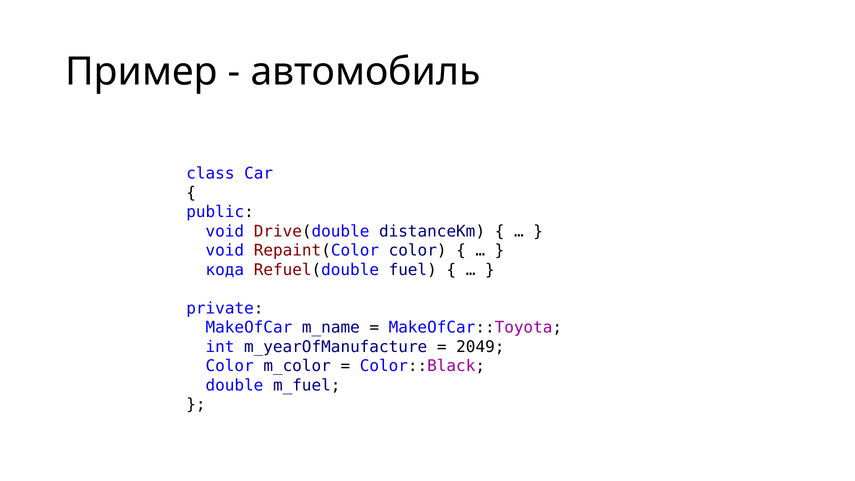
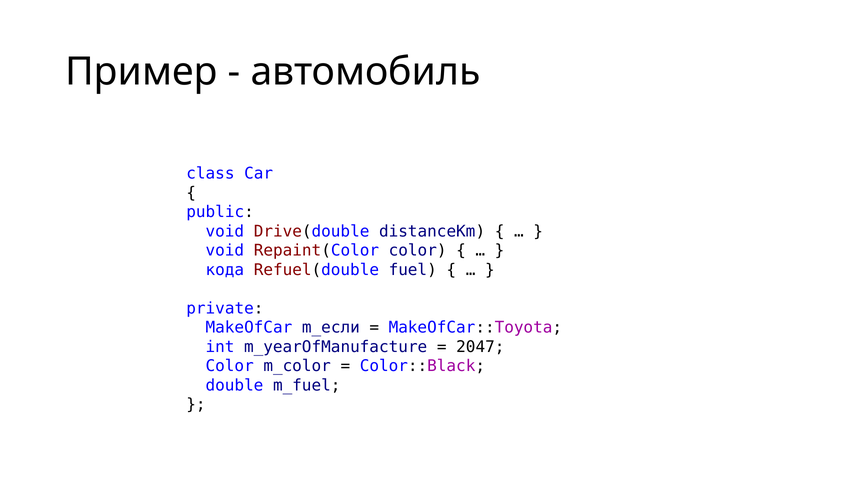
m_name: m_name -> m_если
2049: 2049 -> 2047
